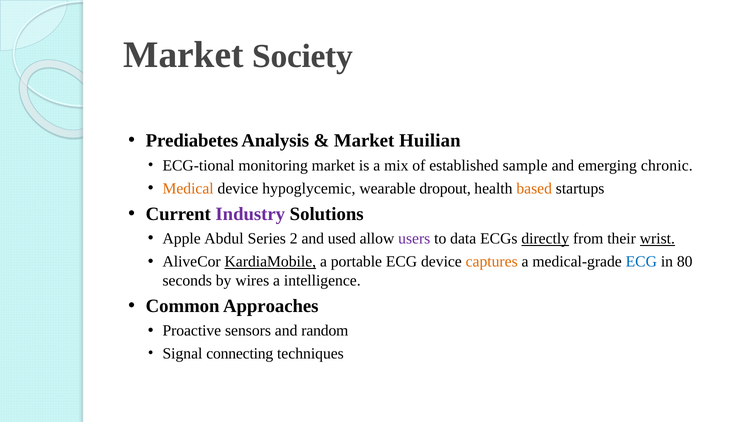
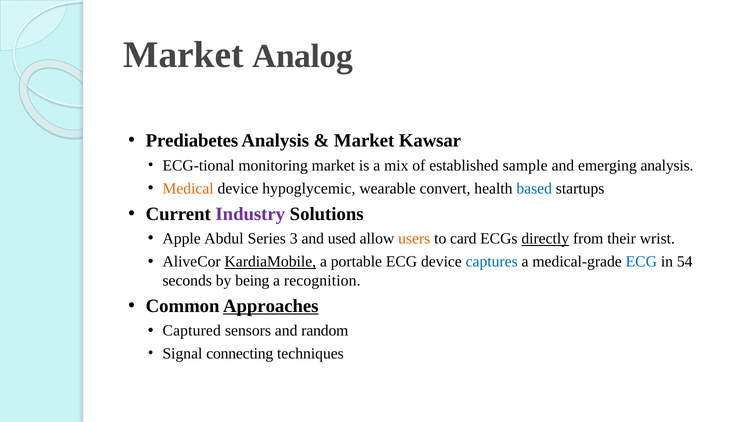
Society: Society -> Analog
Huilian: Huilian -> Kawsar
emerging chronic: chronic -> analysis
dropout: dropout -> convert
based colour: orange -> blue
2: 2 -> 3
users colour: purple -> orange
data: data -> card
wrist underline: present -> none
captures colour: orange -> blue
80: 80 -> 54
wires: wires -> being
intelligence: intelligence -> recognition
Approaches underline: none -> present
Proactive: Proactive -> Captured
